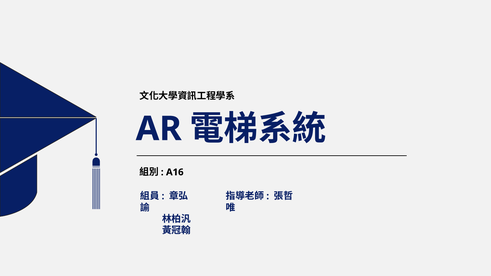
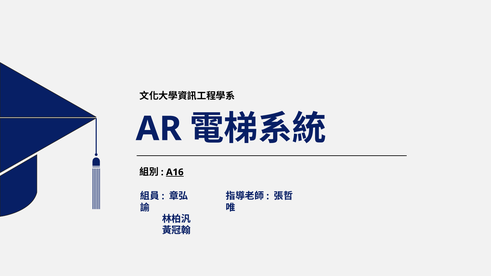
A16 underline: none -> present
